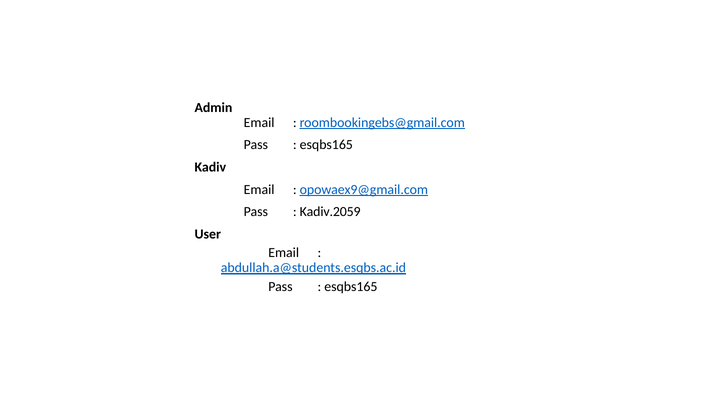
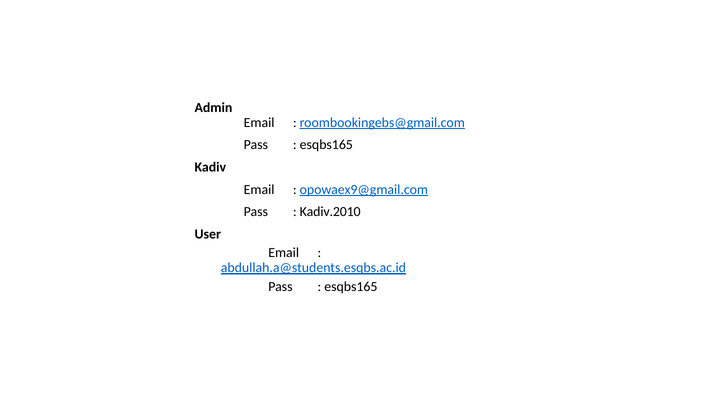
Kadiv.2059: Kadiv.2059 -> Kadiv.2010
